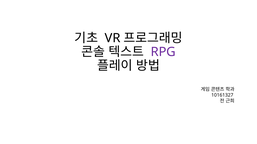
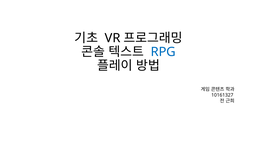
RPG colour: purple -> blue
